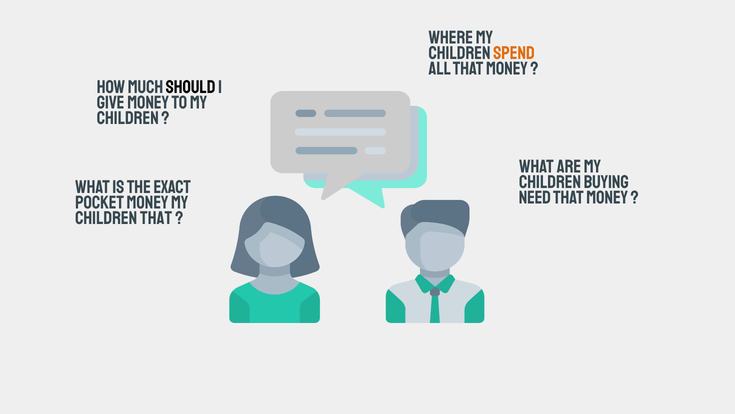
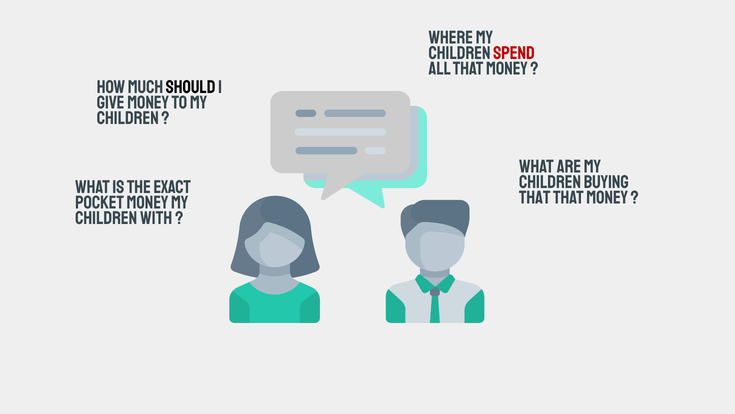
spend colour: orange -> red
need at (535, 198): need -> that
children that: that -> with
